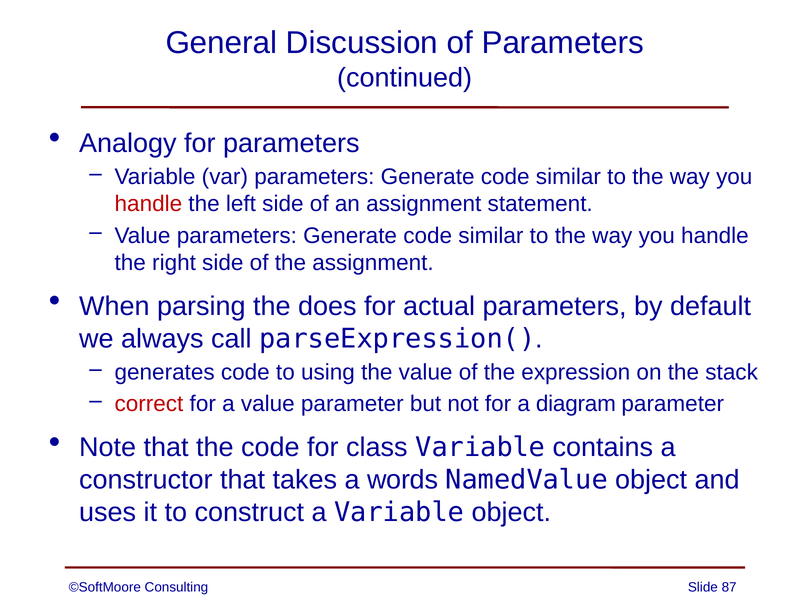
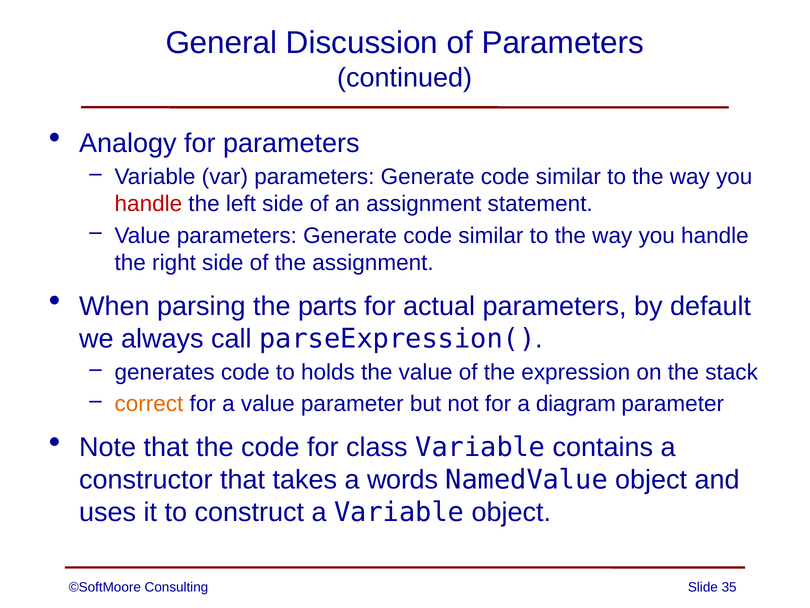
does: does -> parts
using: using -> holds
correct colour: red -> orange
87: 87 -> 35
